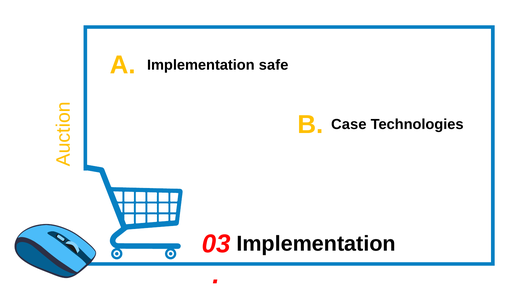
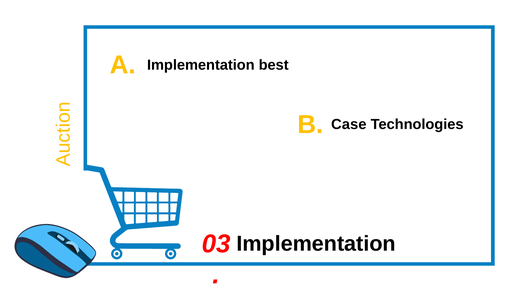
safe: safe -> best
